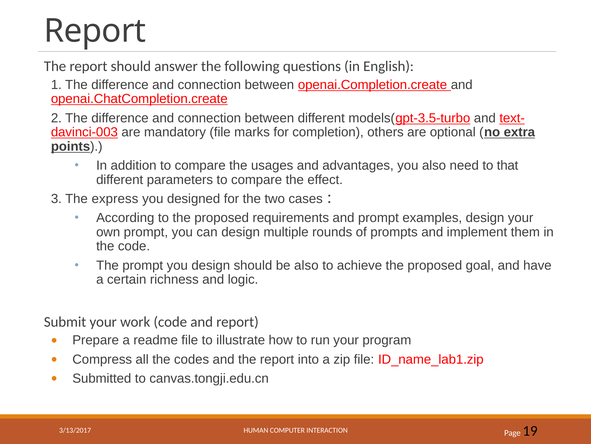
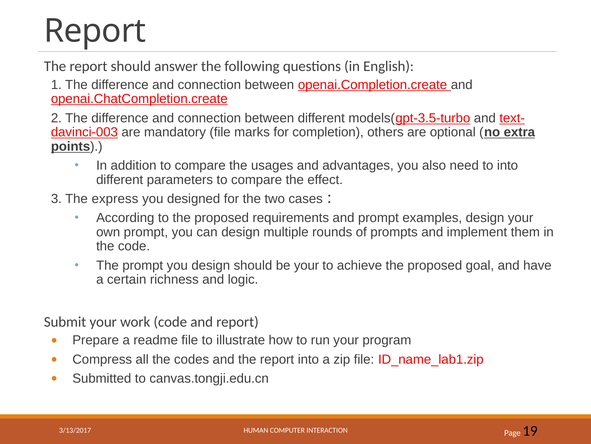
to that: that -> into
be also: also -> your
